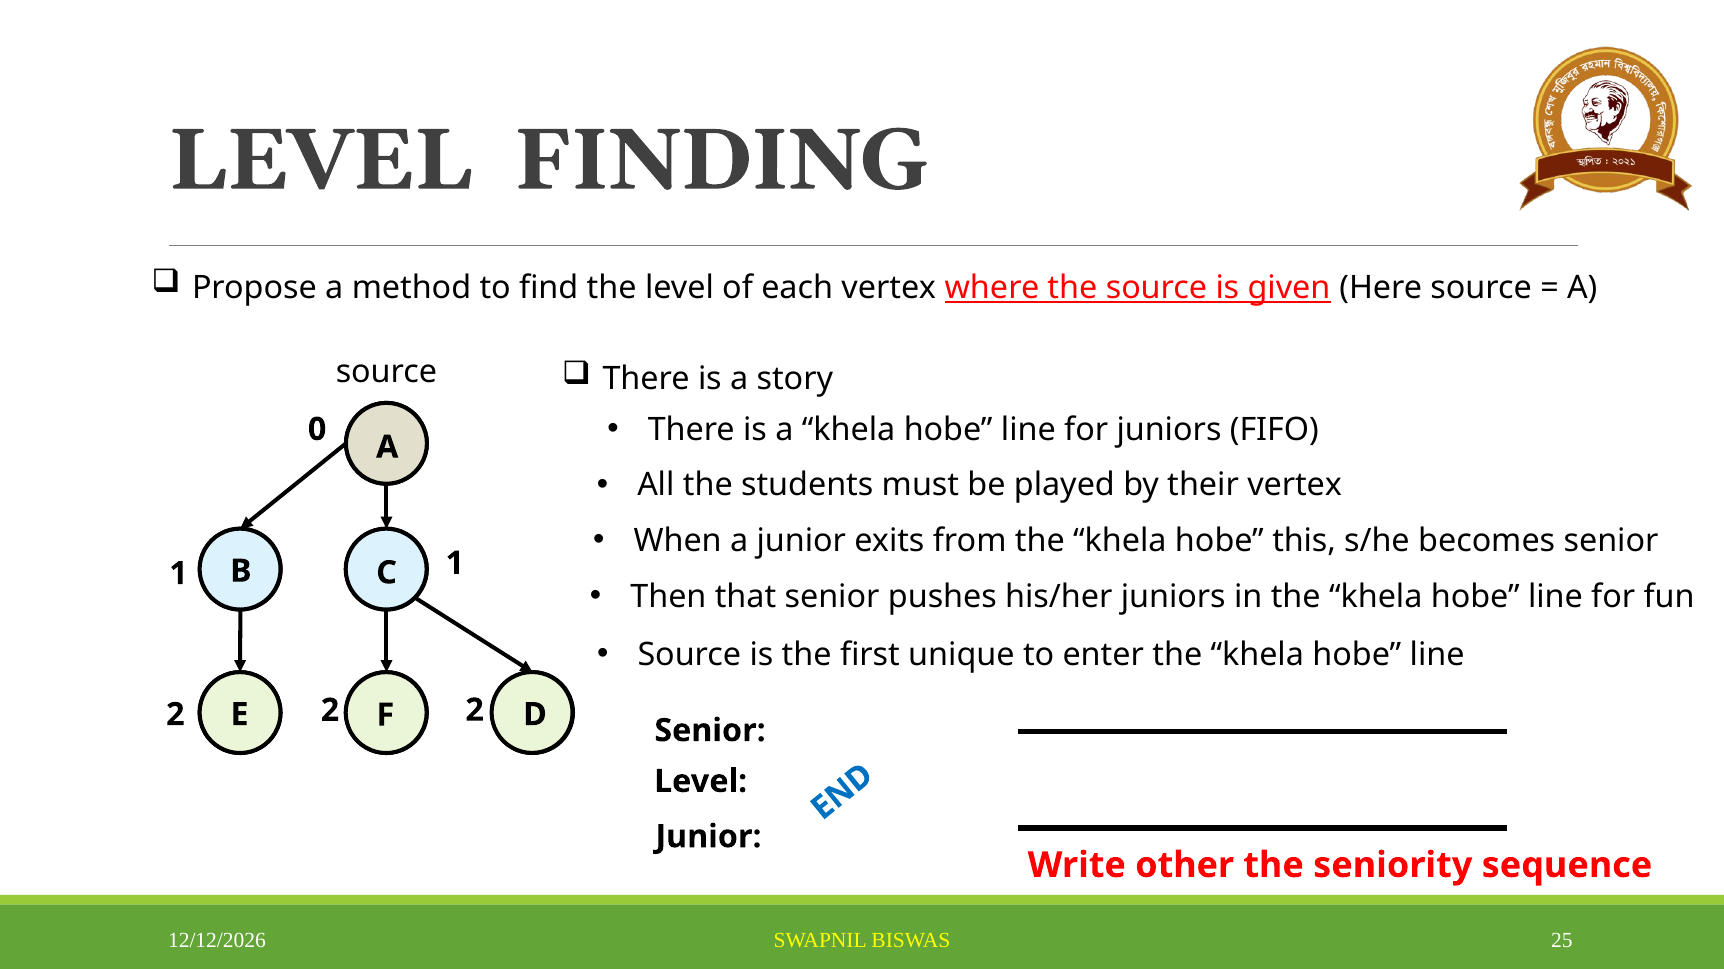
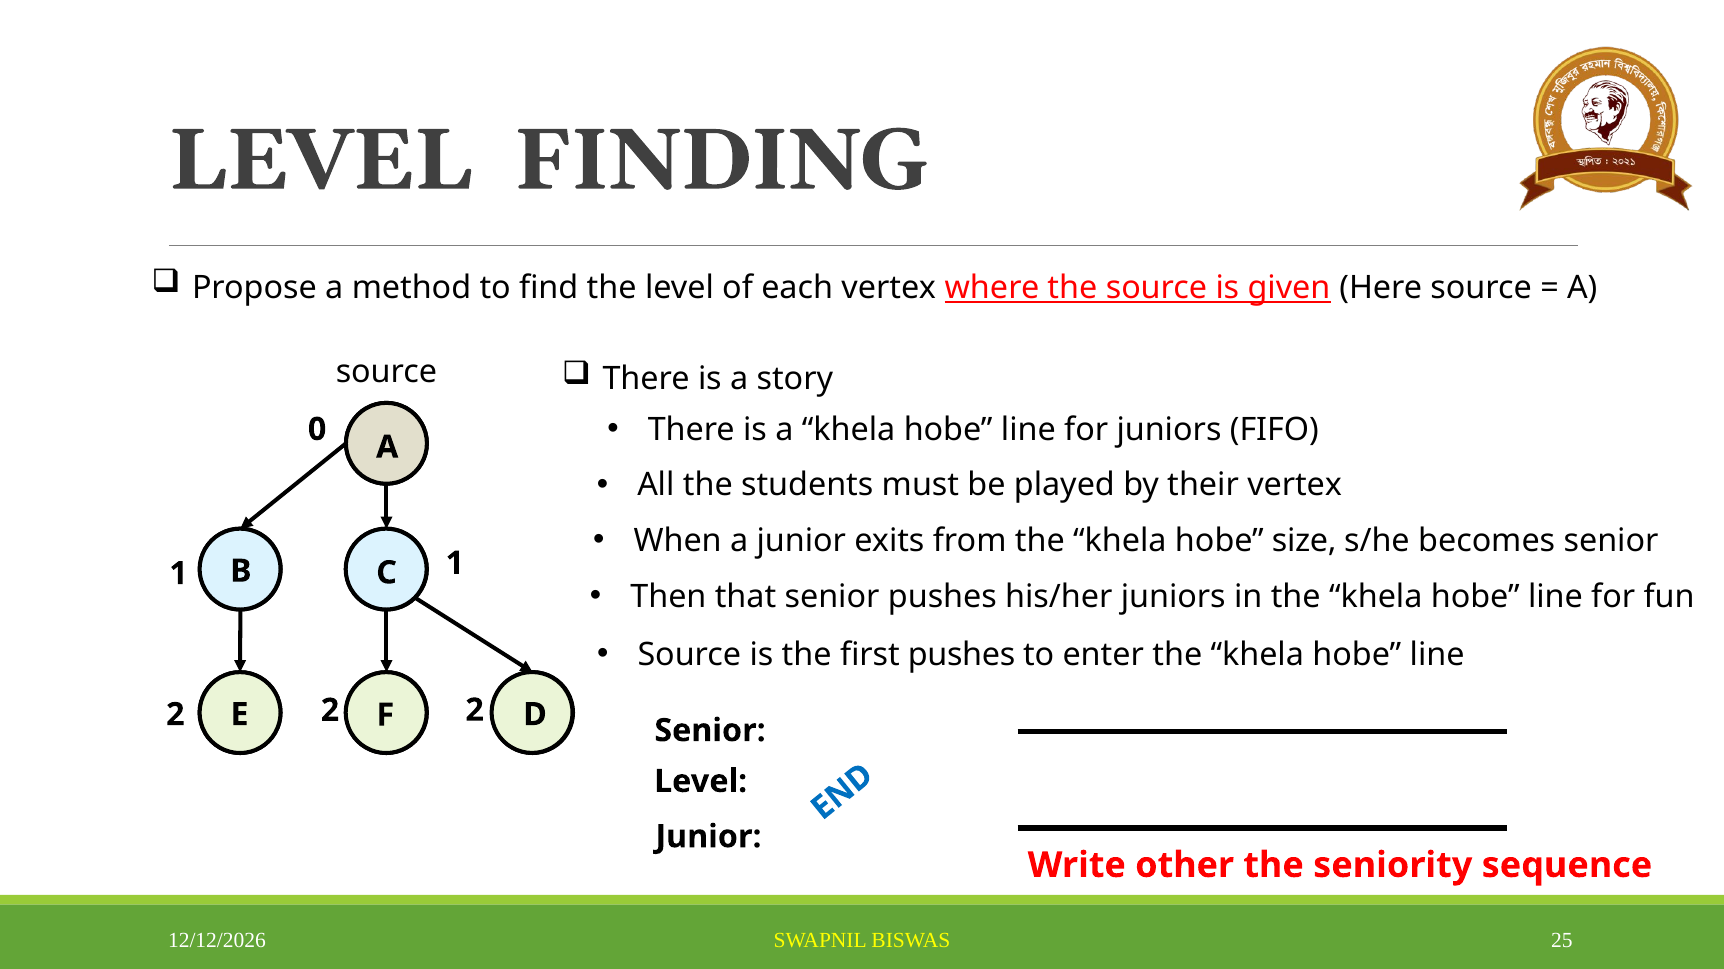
this: this -> size
first unique: unique -> pushes
